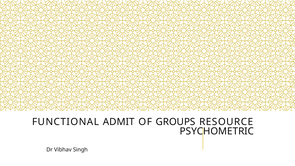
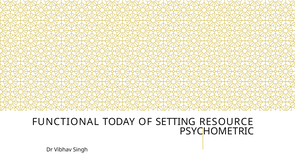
ADMIT: ADMIT -> TODAY
GROUPS: GROUPS -> SETTING
